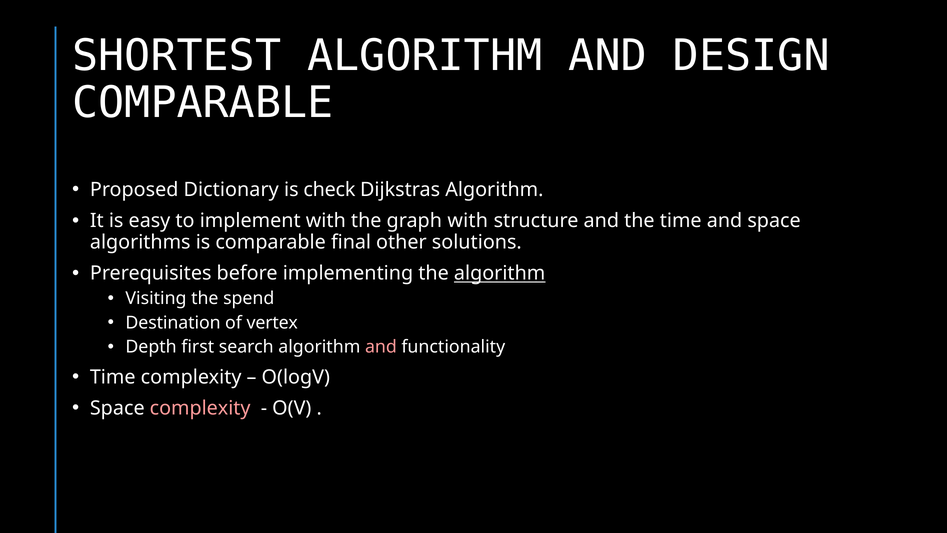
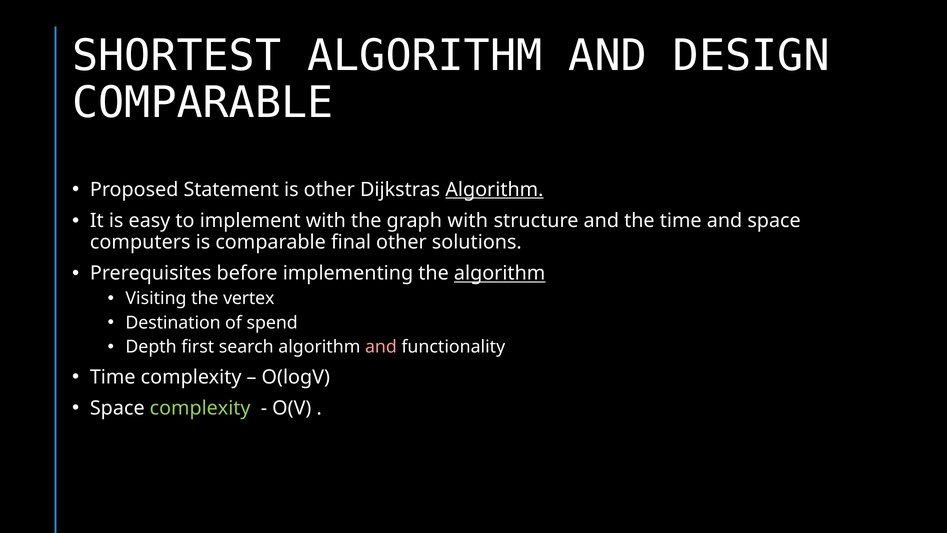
Dictionary: Dictionary -> Statement
is check: check -> other
Algorithm at (494, 190) underline: none -> present
algorithms: algorithms -> computers
spend: spend -> vertex
vertex: vertex -> spend
complexity at (200, 408) colour: pink -> light green
